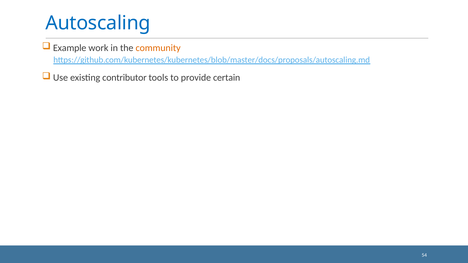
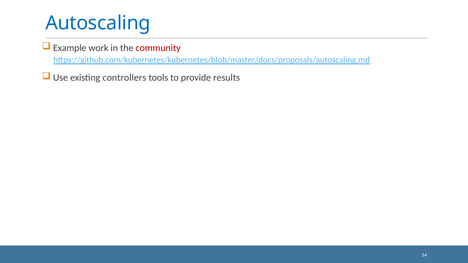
community colour: orange -> red
contributor: contributor -> controllers
certain: certain -> results
